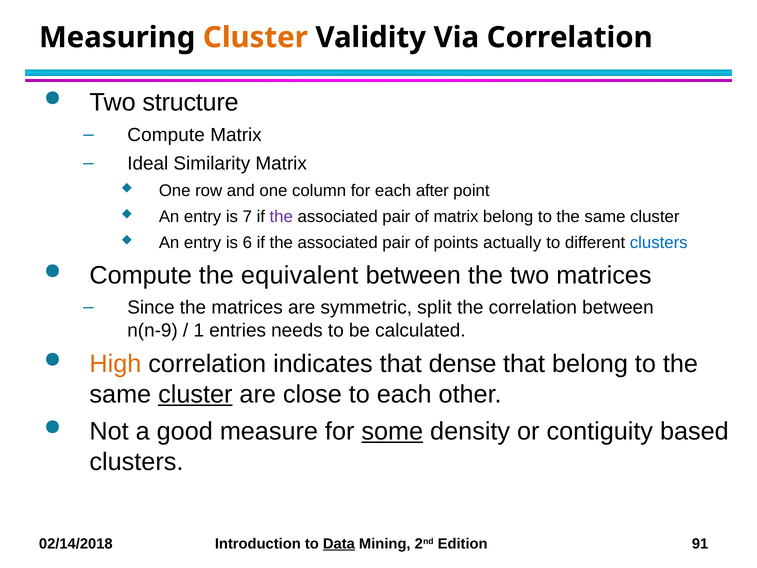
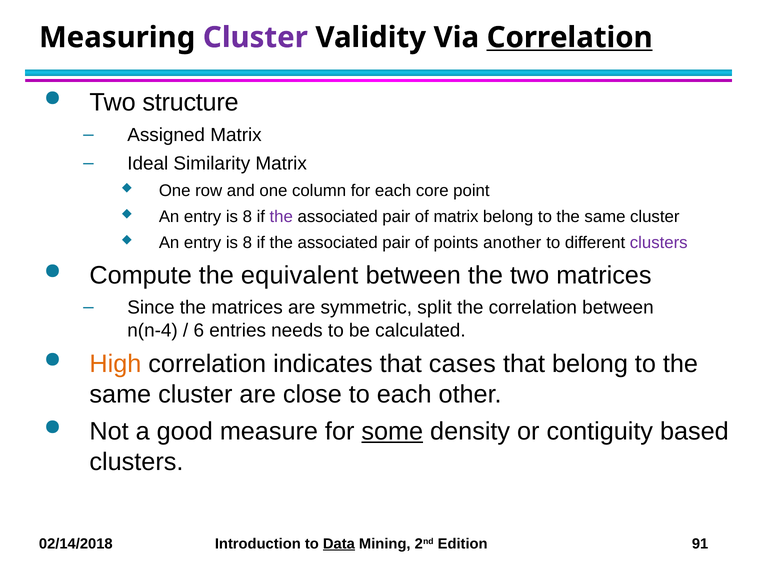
Cluster at (255, 37) colour: orange -> purple
Correlation at (570, 37) underline: none -> present
Compute at (166, 135): Compute -> Assigned
after: after -> core
7 at (247, 217): 7 -> 8
6 at (247, 243): 6 -> 8
actually: actually -> another
clusters at (659, 243) colour: blue -> purple
n(n-9: n(n-9 -> n(n-4
1: 1 -> 6
dense: dense -> cases
cluster at (195, 394) underline: present -> none
